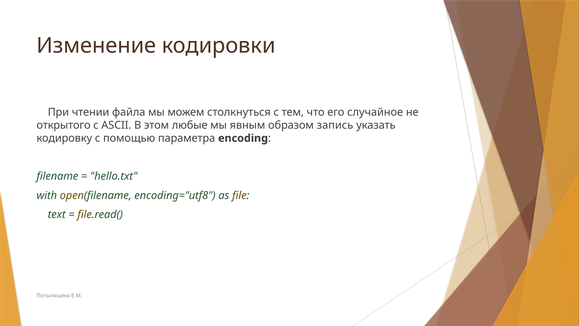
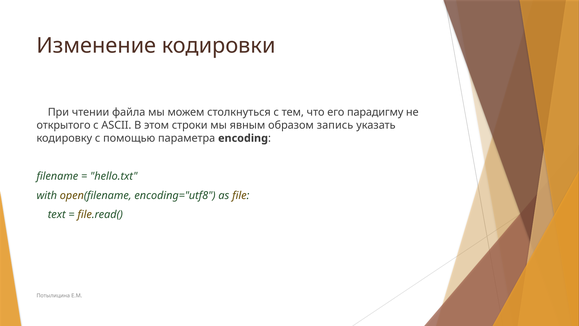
случайное: случайное -> парадигму
любые: любые -> строки
